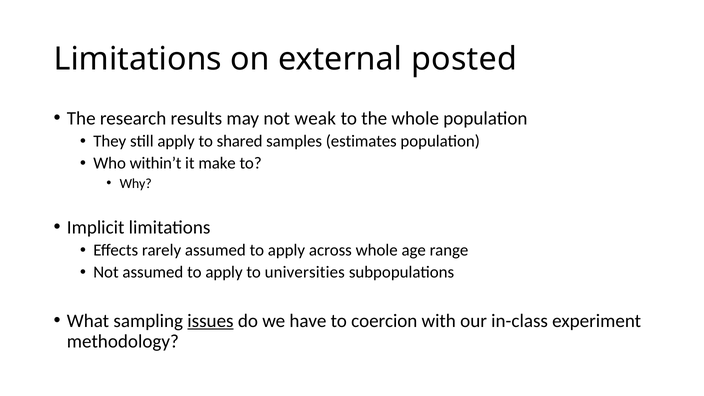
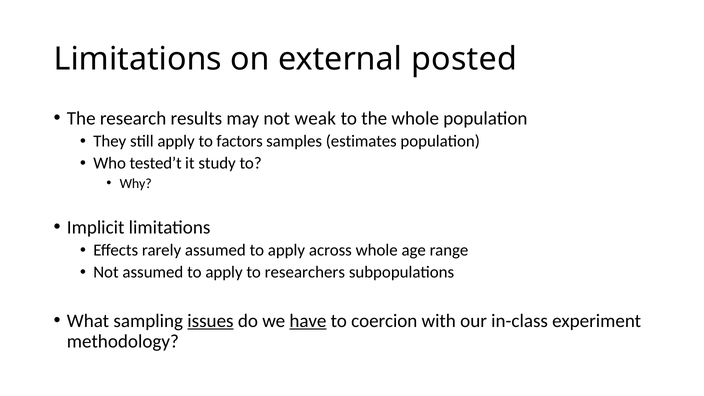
shared: shared -> factors
within’t: within’t -> tested’t
make: make -> study
universities: universities -> researchers
have underline: none -> present
